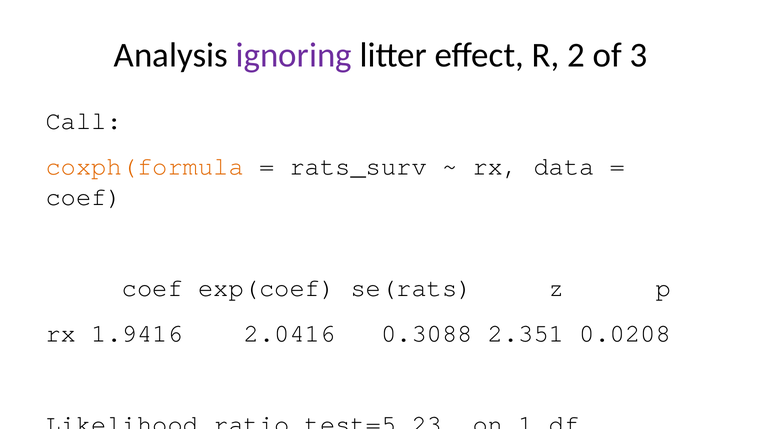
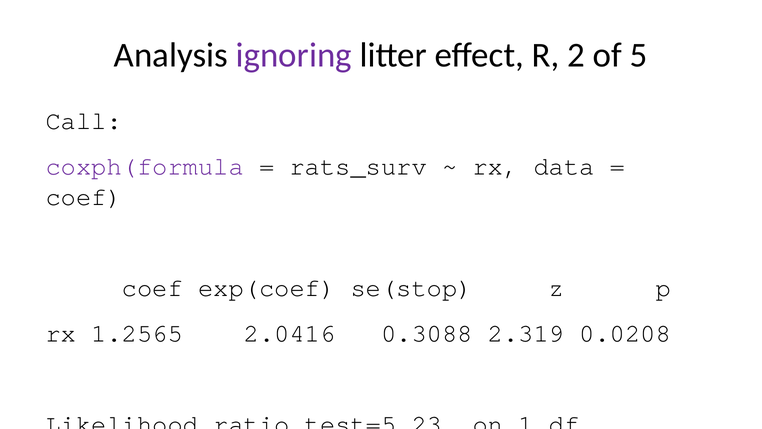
3: 3 -> 5
coxph(formula colour: orange -> purple
se(rats: se(rats -> se(stop
1.9416: 1.9416 -> 1.2565
2.351: 2.351 -> 2.319
